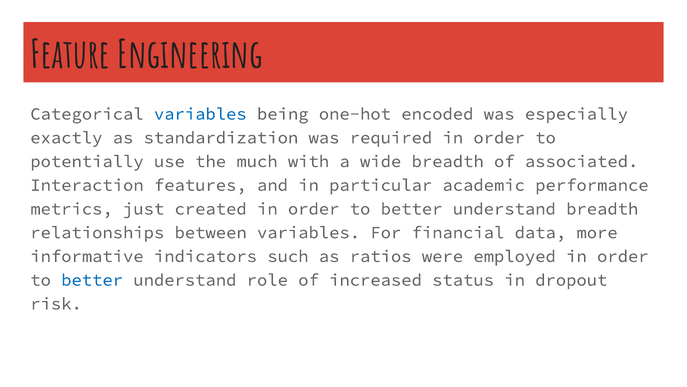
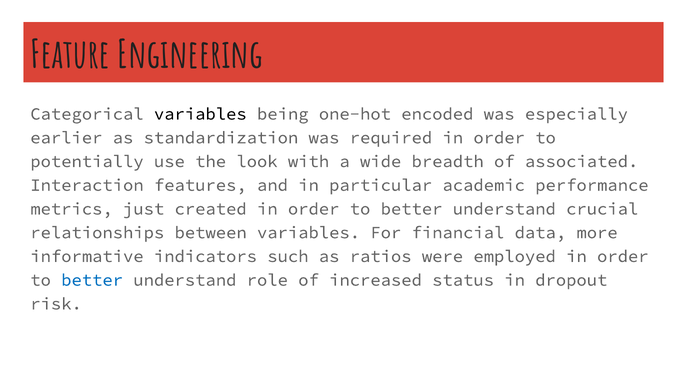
variables at (200, 114) colour: blue -> black
exactly: exactly -> earlier
much: much -> look
understand breadth: breadth -> crucial
